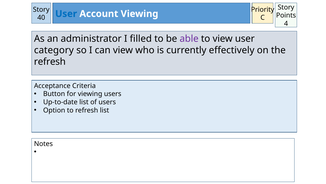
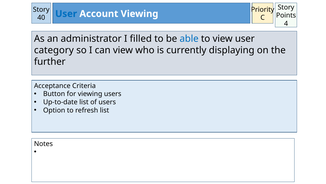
able colour: purple -> blue
effectively: effectively -> displaying
refresh at (50, 61): refresh -> further
